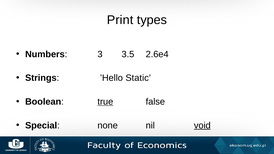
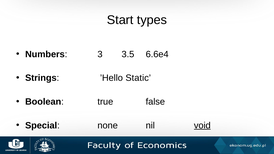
Print: Print -> Start
2.6e4: 2.6e4 -> 6.6e4
true underline: present -> none
